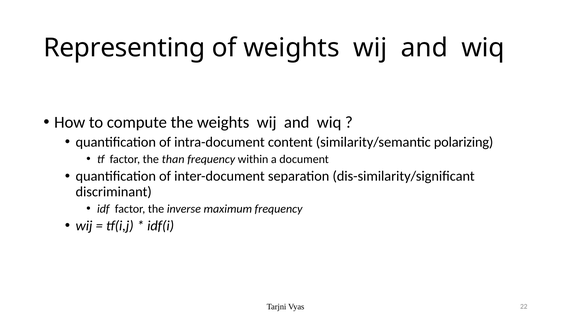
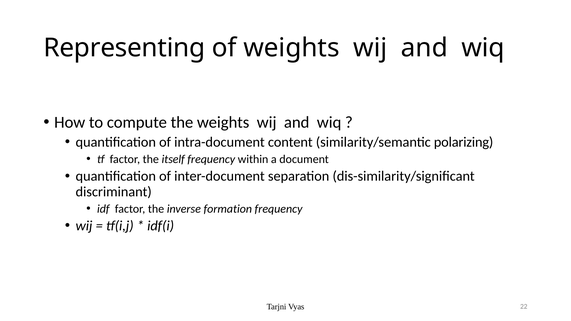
than: than -> itself
maximum: maximum -> formation
